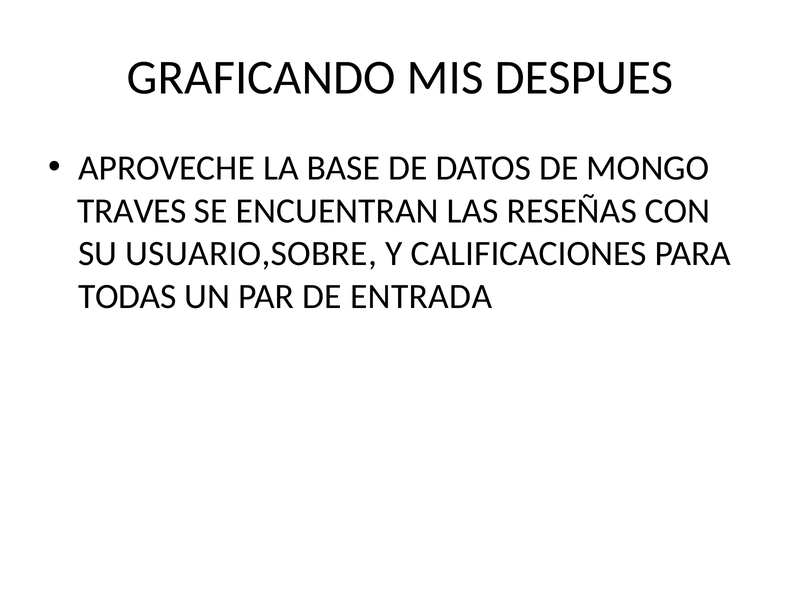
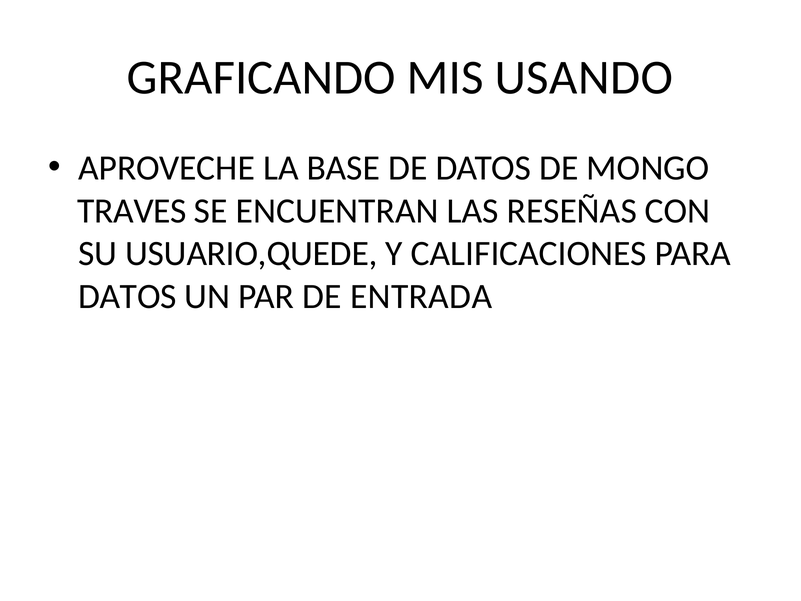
DESPUES: DESPUES -> USANDO
USUARIO,SOBRE: USUARIO,SOBRE -> USUARIO,QUEDE
TODAS at (127, 296): TODAS -> DATOS
